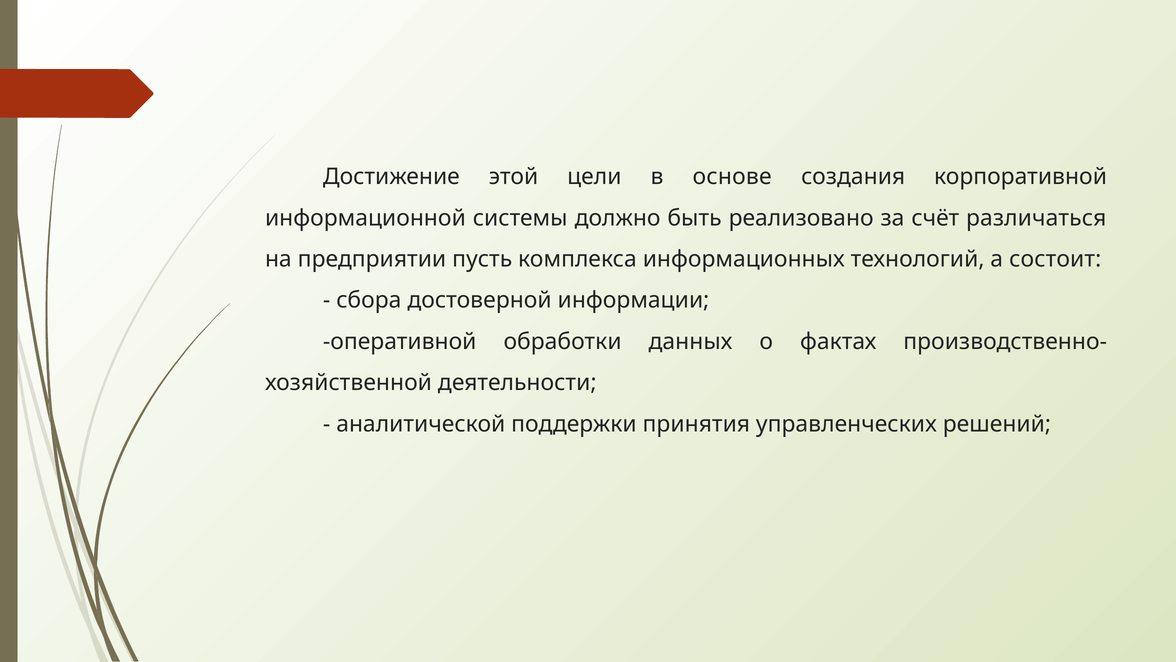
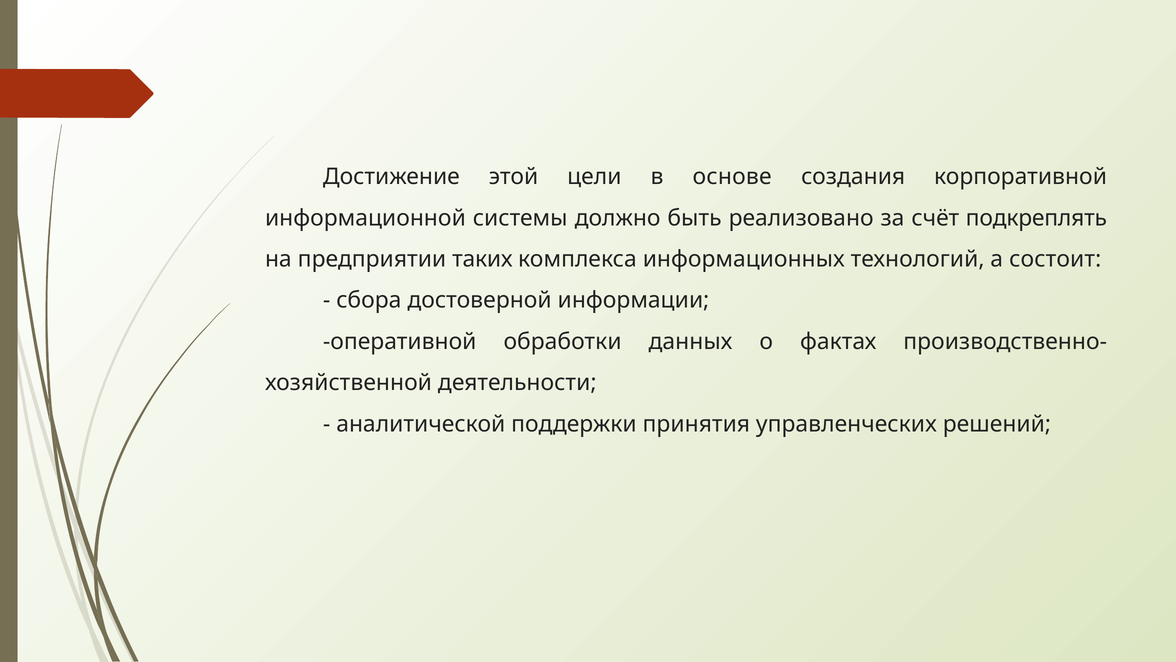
различаться: различаться -> подкреплять
пусть: пусть -> таких
